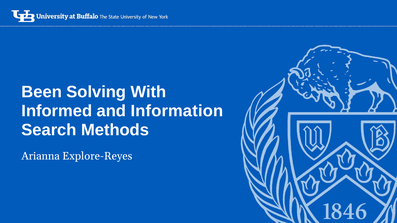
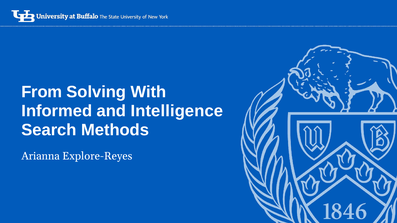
Been: Been -> From
Information: Information -> Intelligence
